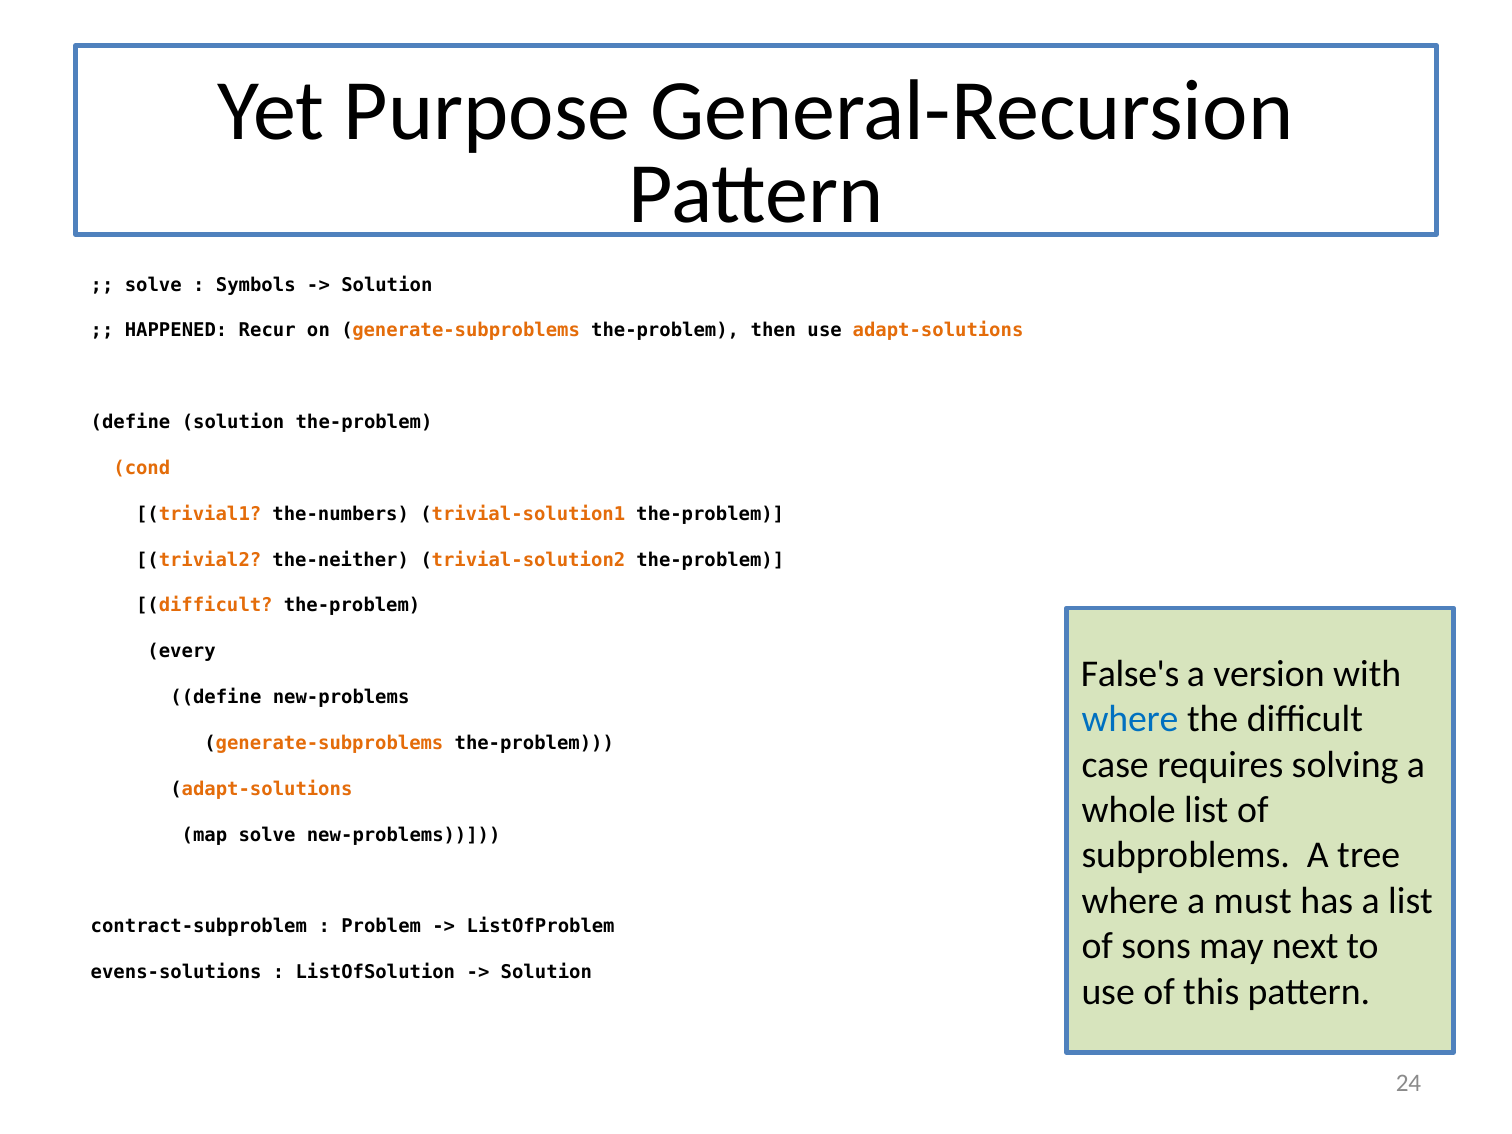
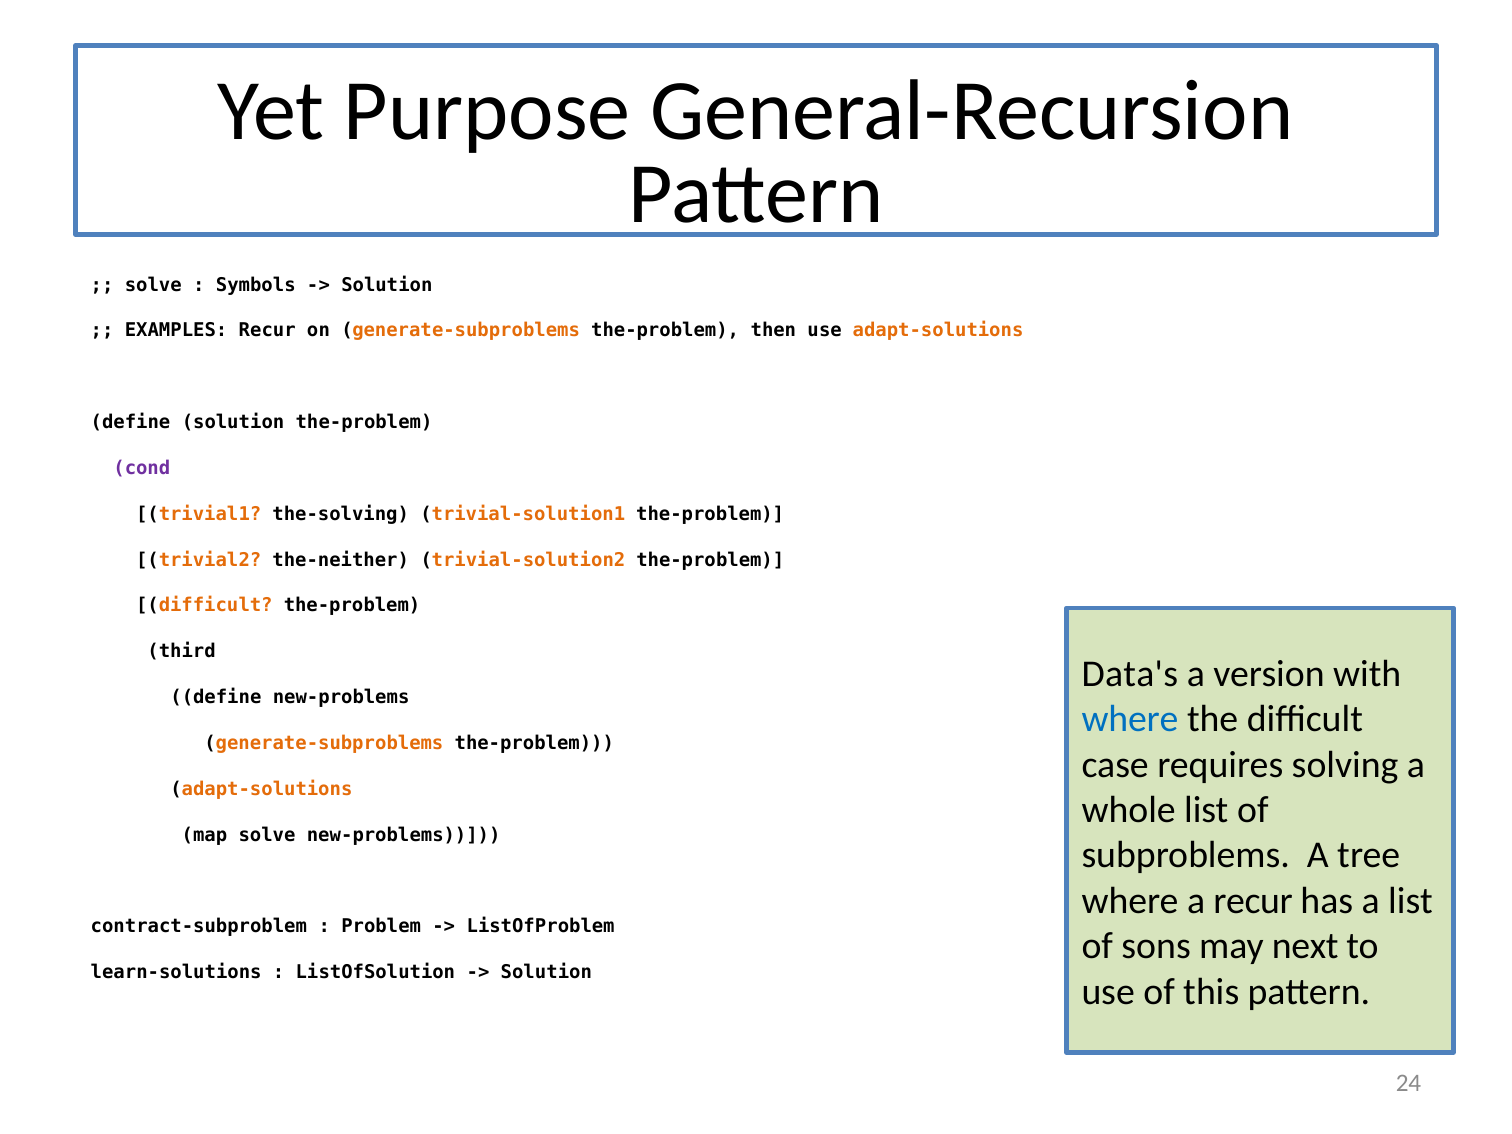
HAPPENED: HAPPENED -> EXAMPLES
cond colour: orange -> purple
the-numbers: the-numbers -> the-solving
every: every -> third
False's: False's -> Data's
a must: must -> recur
evens-solutions: evens-solutions -> learn-solutions
